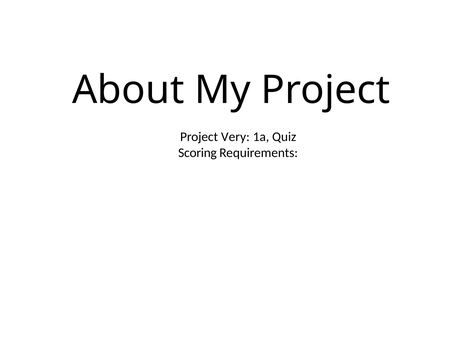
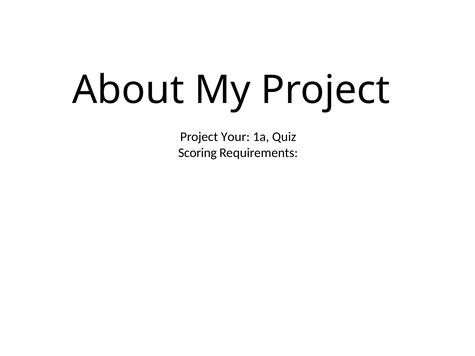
Very: Very -> Your
